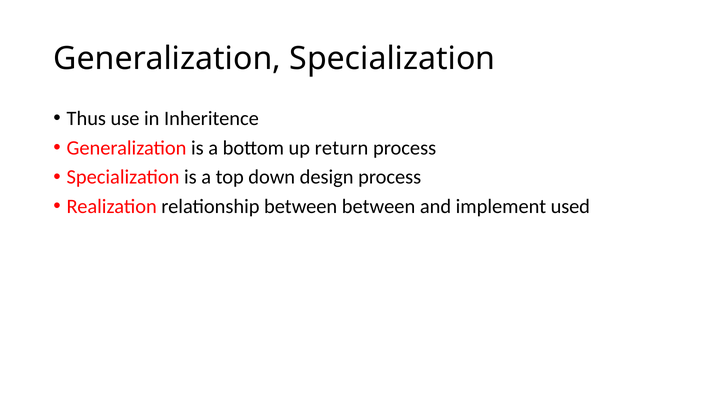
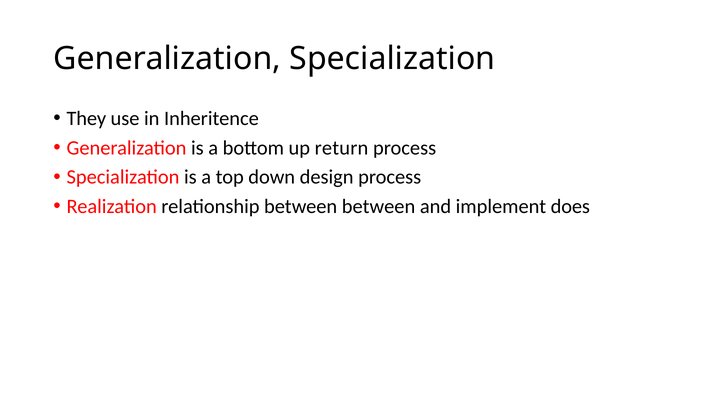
Thus: Thus -> They
used: used -> does
